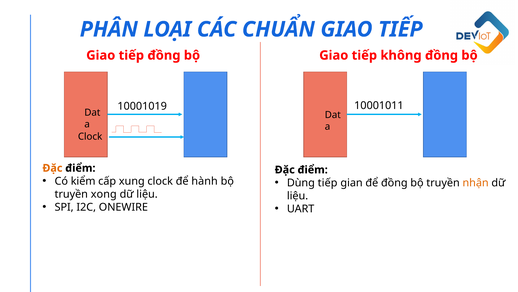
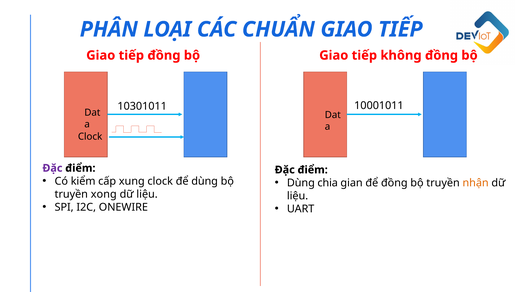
10001019: 10001019 -> 10301011
Đặc at (52, 168) colour: orange -> purple
để hành: hành -> dùng
Dùng tiếp: tiếp -> chia
